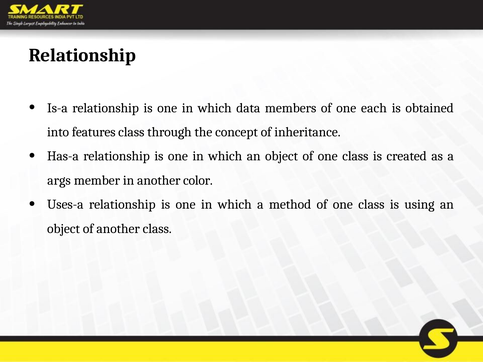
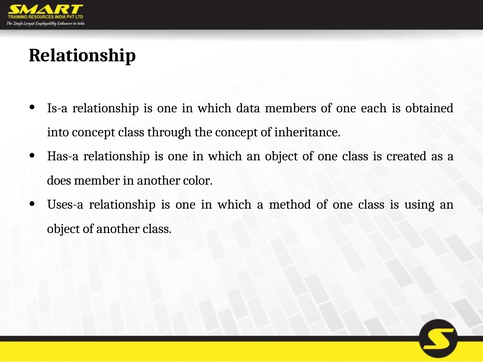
into features: features -> concept
args: args -> does
